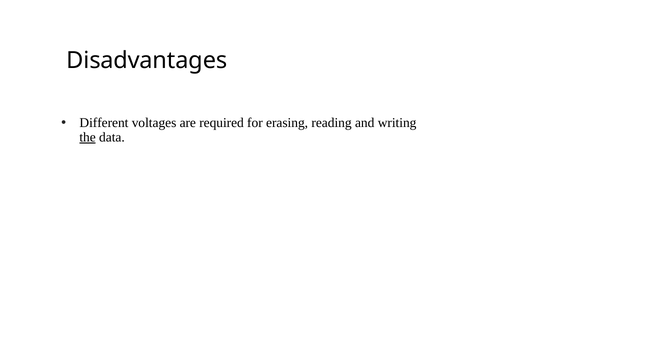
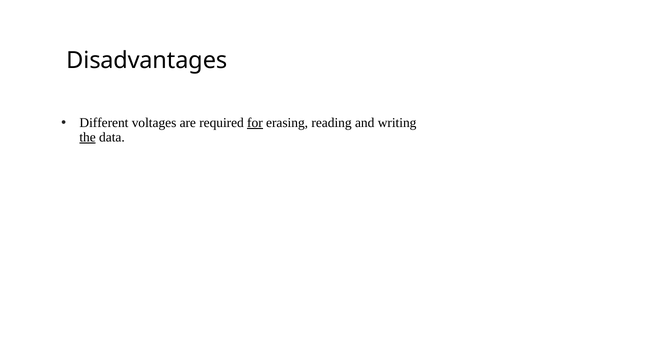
for underline: none -> present
